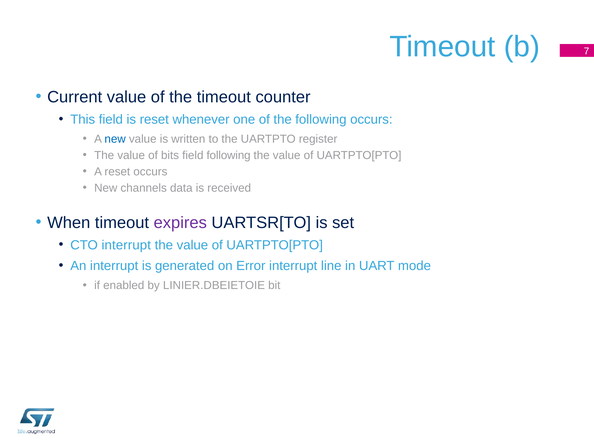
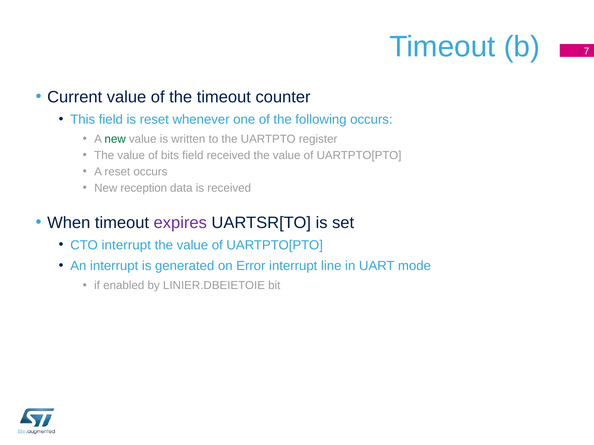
new at (115, 139) colour: blue -> green
field following: following -> received
channels: channels -> reception
